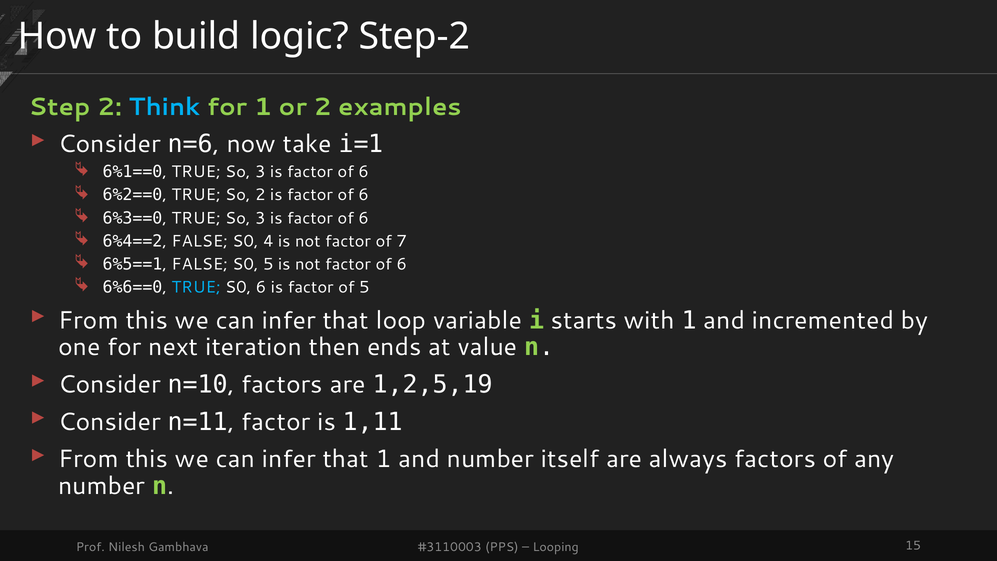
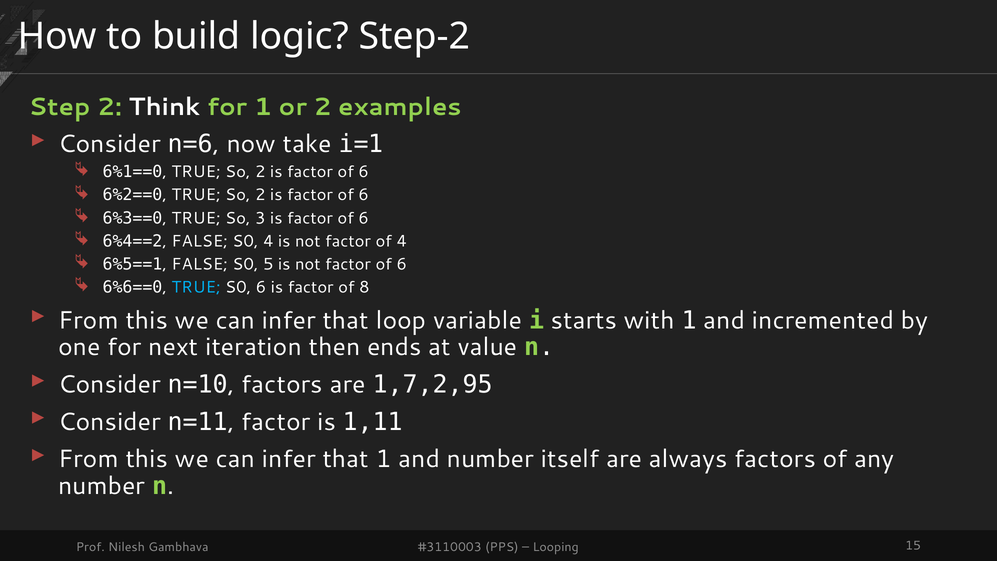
Think colour: light blue -> white
6%1==0 TRUE So 3: 3 -> 2
of 7: 7 -> 4
of 5: 5 -> 8
1,2,5,19: 1,2,5,19 -> 1,7,2,95
